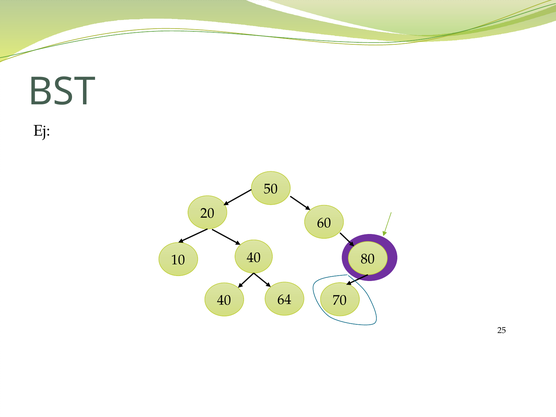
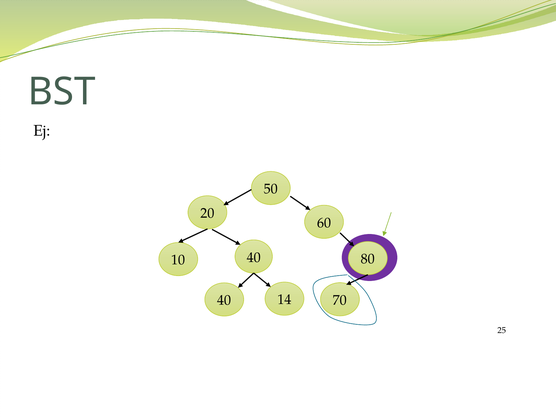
64: 64 -> 14
